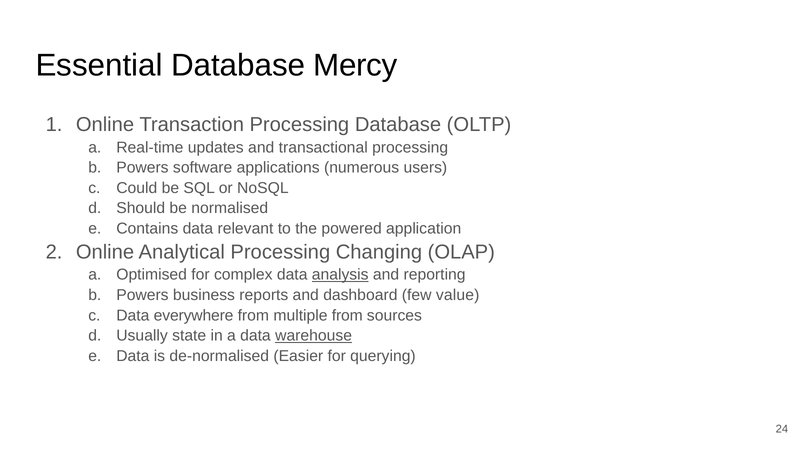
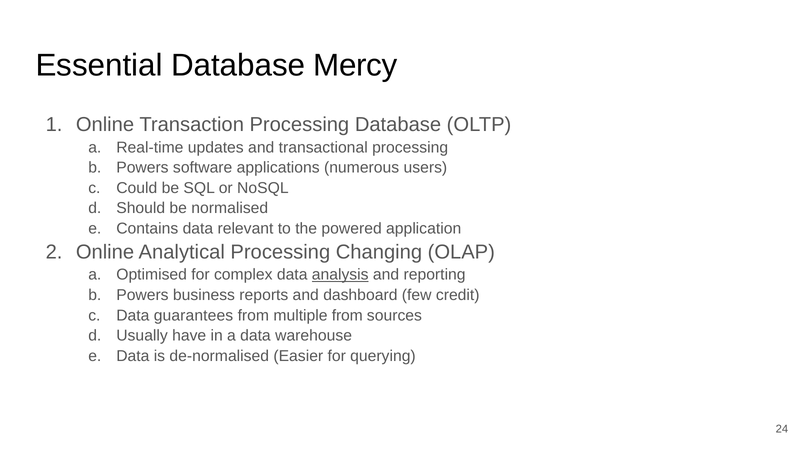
value: value -> credit
everywhere: everywhere -> guarantees
state: state -> have
warehouse underline: present -> none
